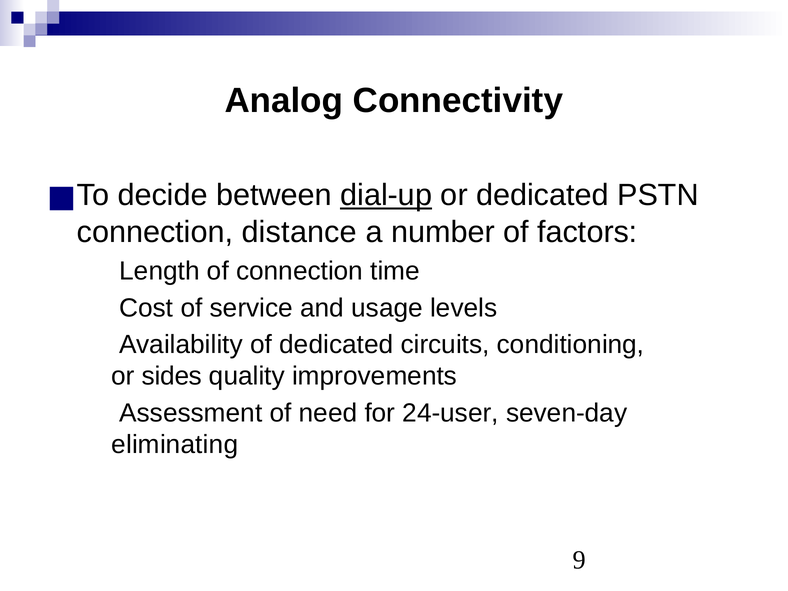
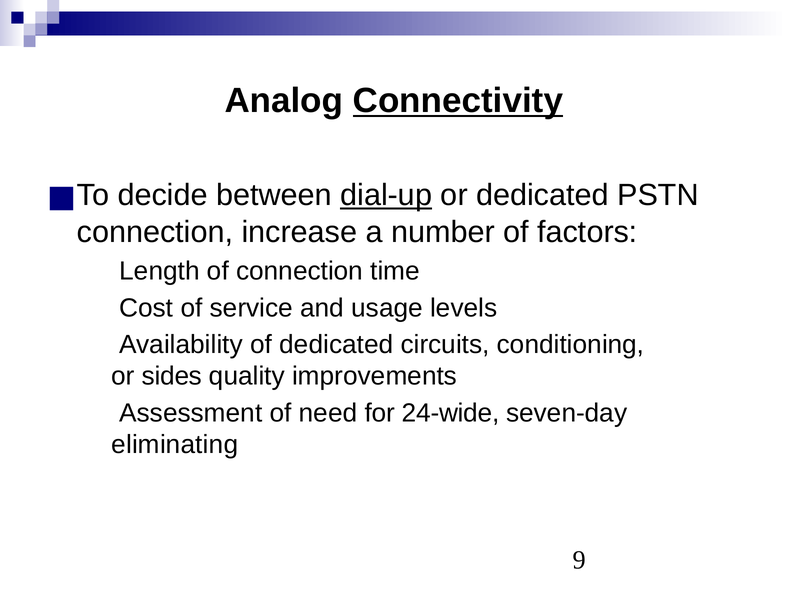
Connectivity underline: none -> present
distance: distance -> increase
24-user: 24-user -> 24-wide
